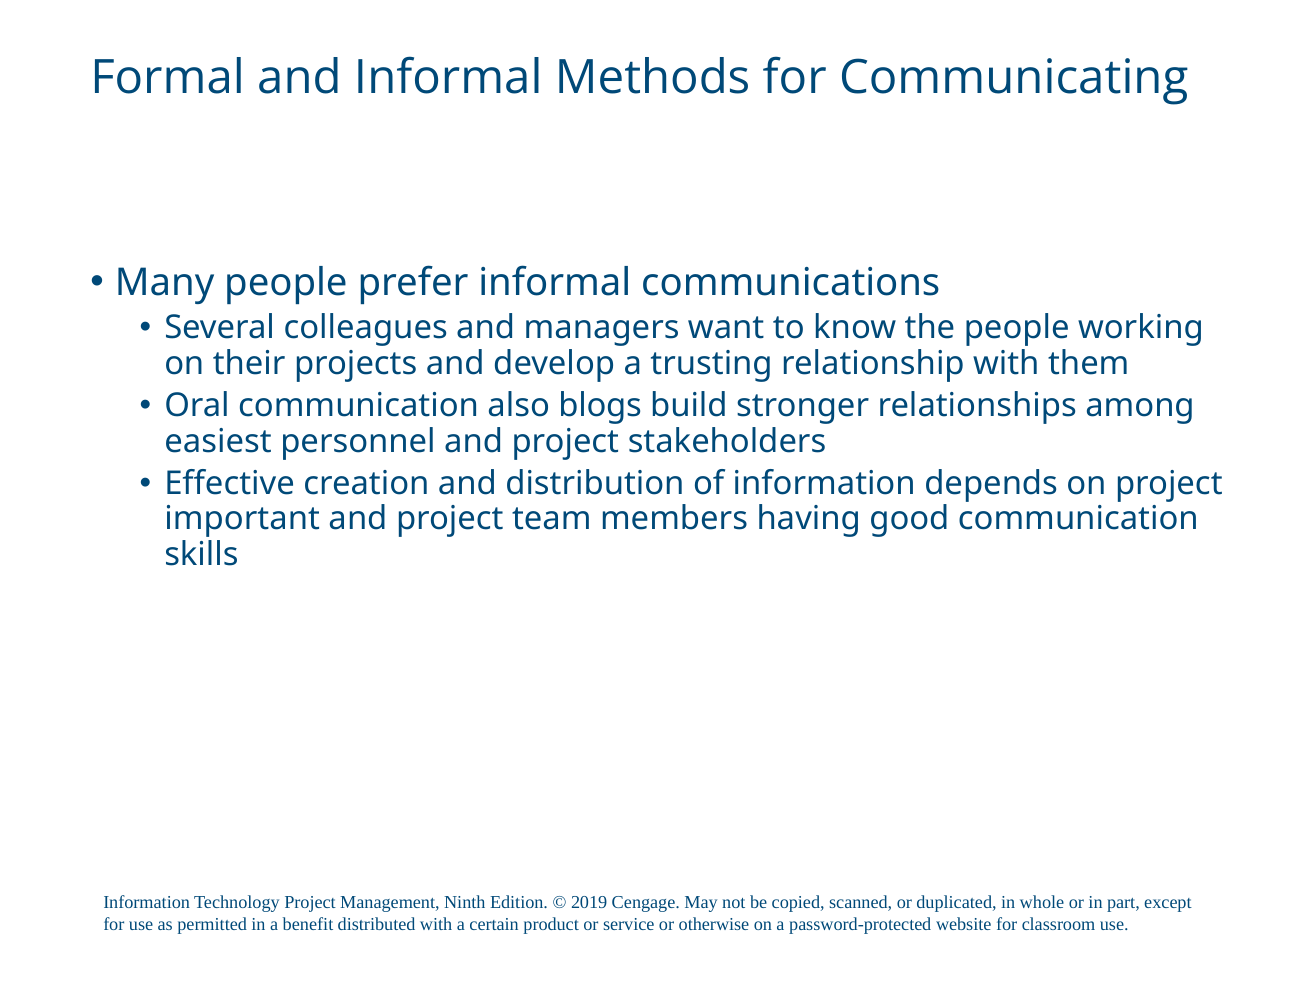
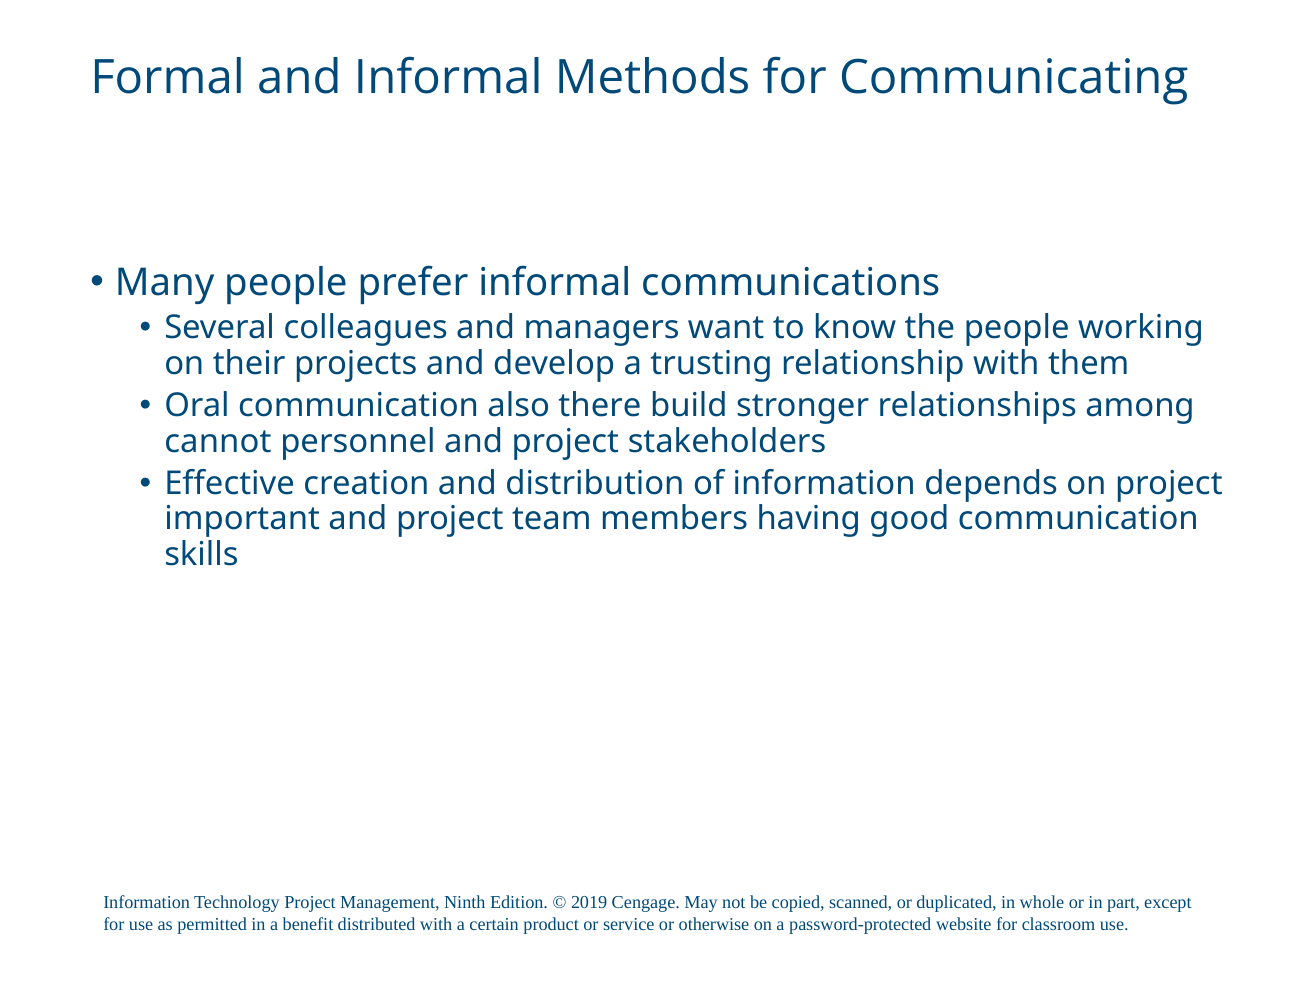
blogs: blogs -> there
easiest: easiest -> cannot
